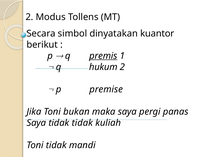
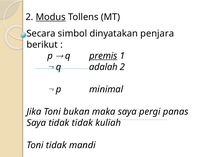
Modus underline: none -> present
kuantor: kuantor -> penjara
hukum: hukum -> adalah
premise: premise -> minimal
